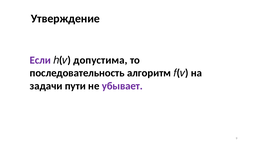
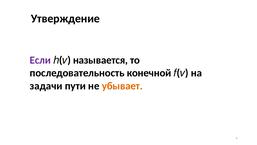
допустима: допустима -> называется
алгоритм: алгоритм -> конечной
убывает colour: purple -> orange
